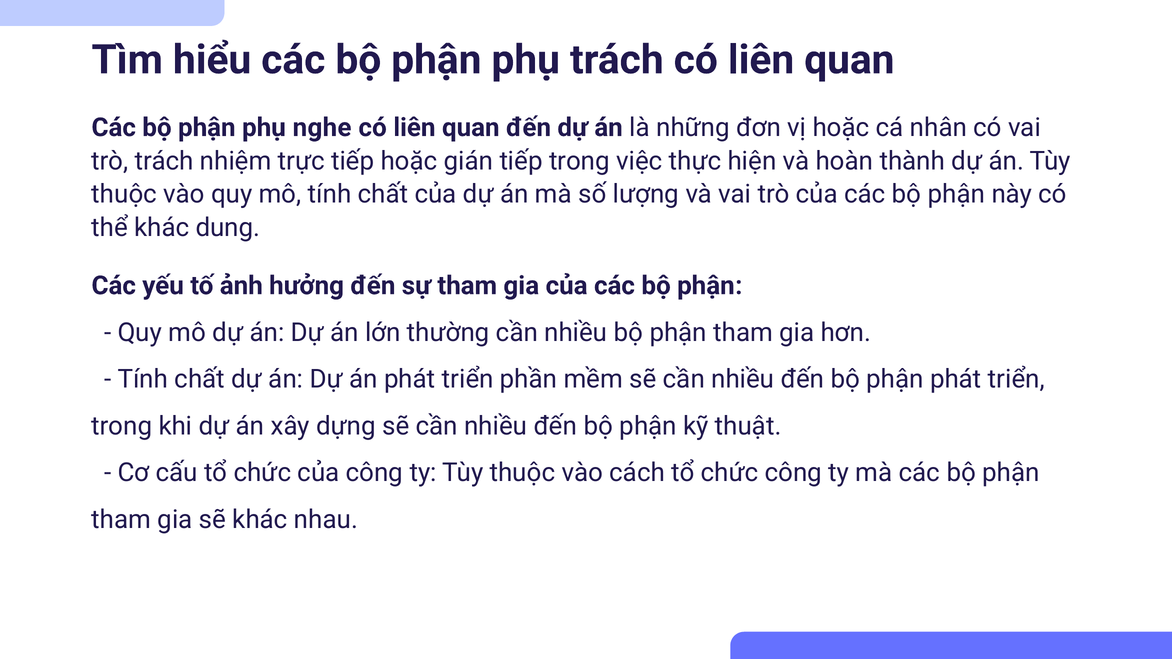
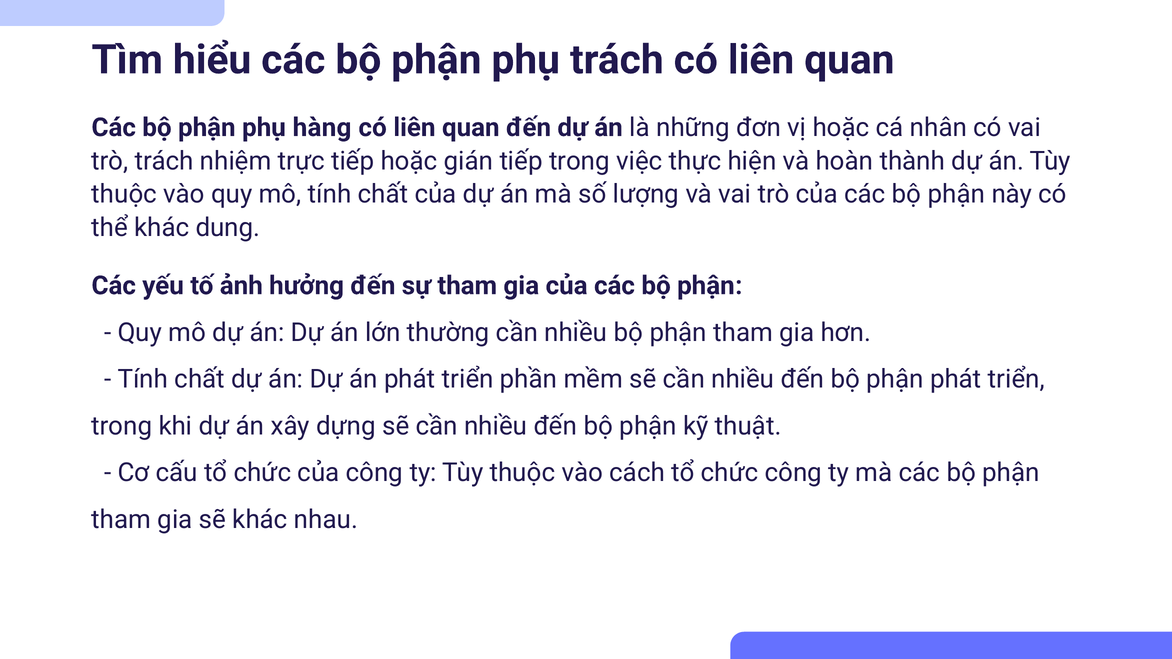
nghe: nghe -> hàng
